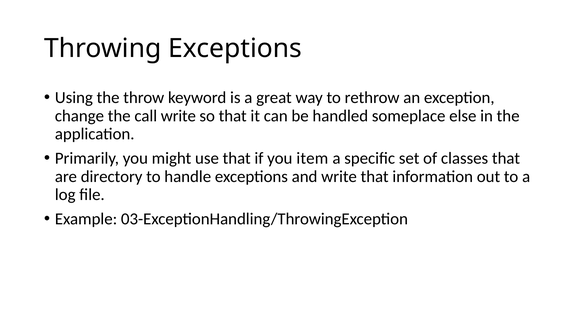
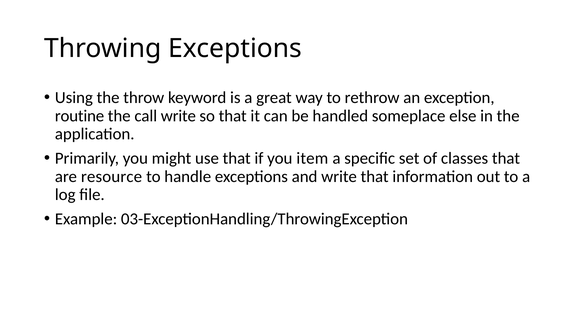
change: change -> routine
directory: directory -> resource
